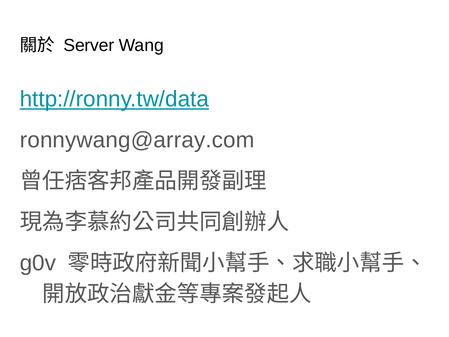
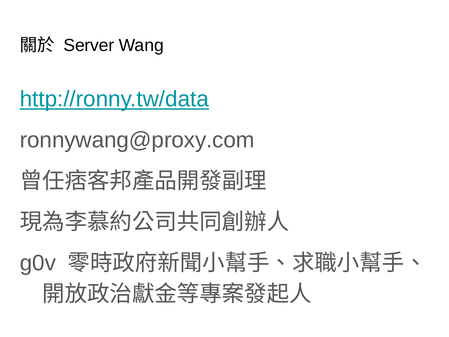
ronnywang@array.com: ronnywang@array.com -> ronnywang@proxy.com
